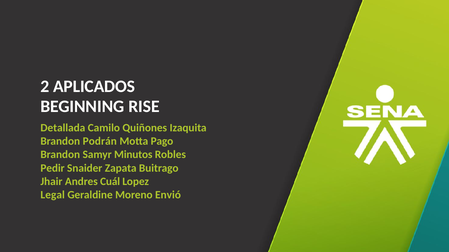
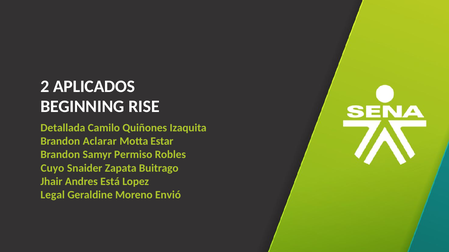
Podrán: Podrán -> Aclarar
Pago: Pago -> Estar
Minutos: Minutos -> Permiso
Pedir: Pedir -> Cuyo
Cuál: Cuál -> Está
